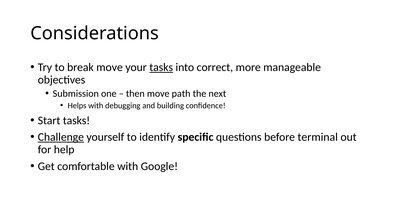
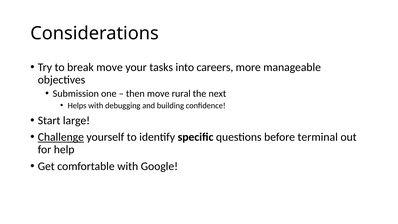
tasks at (161, 67) underline: present -> none
correct: correct -> careers
path: path -> rural
Start tasks: tasks -> large
